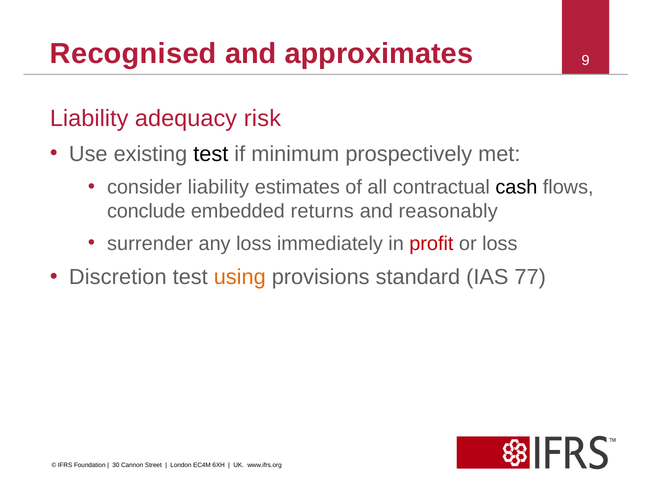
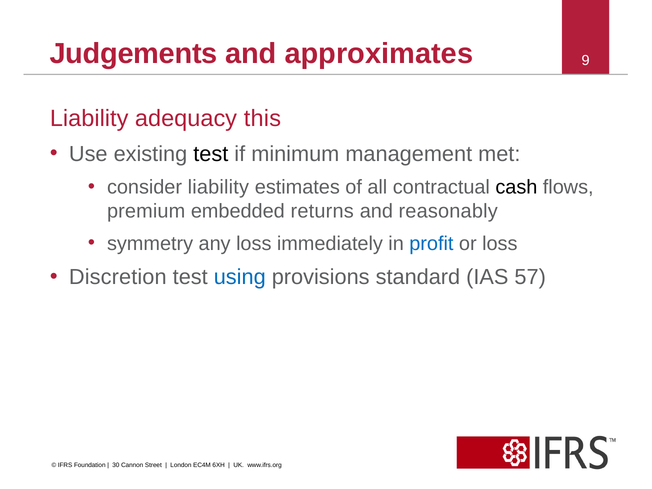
Recognised: Recognised -> Judgements
risk: risk -> this
prospectively: prospectively -> management
conclude: conclude -> premium
surrender: surrender -> symmetry
profit colour: red -> blue
using colour: orange -> blue
77: 77 -> 57
